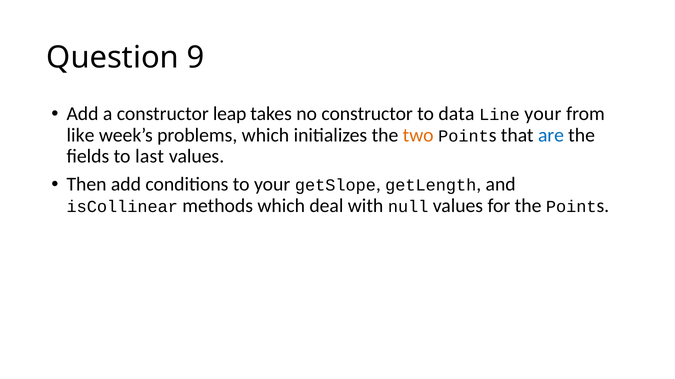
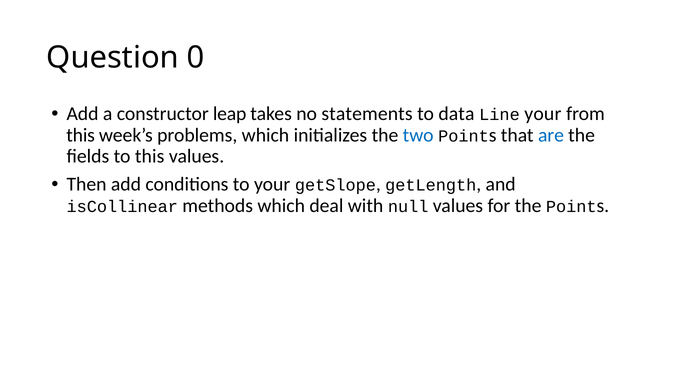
9: 9 -> 0
no constructor: constructor -> statements
like at (81, 135): like -> this
two colour: orange -> blue
to last: last -> this
